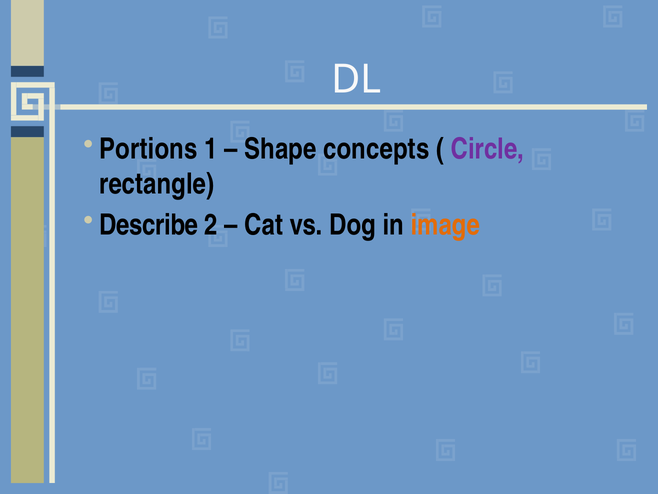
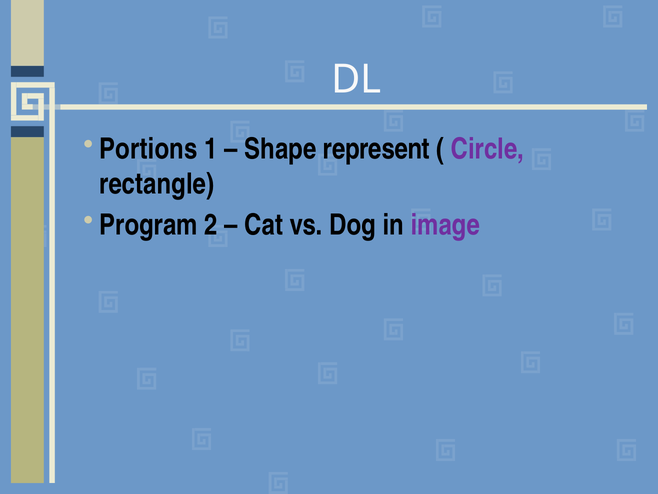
concepts: concepts -> represent
Describe: Describe -> Program
image colour: orange -> purple
